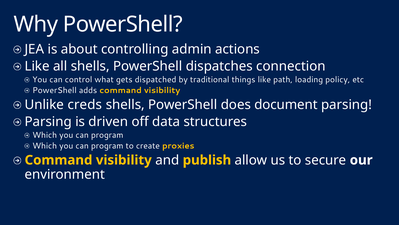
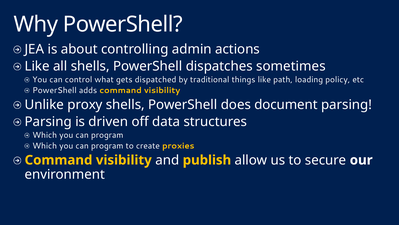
connection: connection -> sometimes
creds: creds -> proxy
